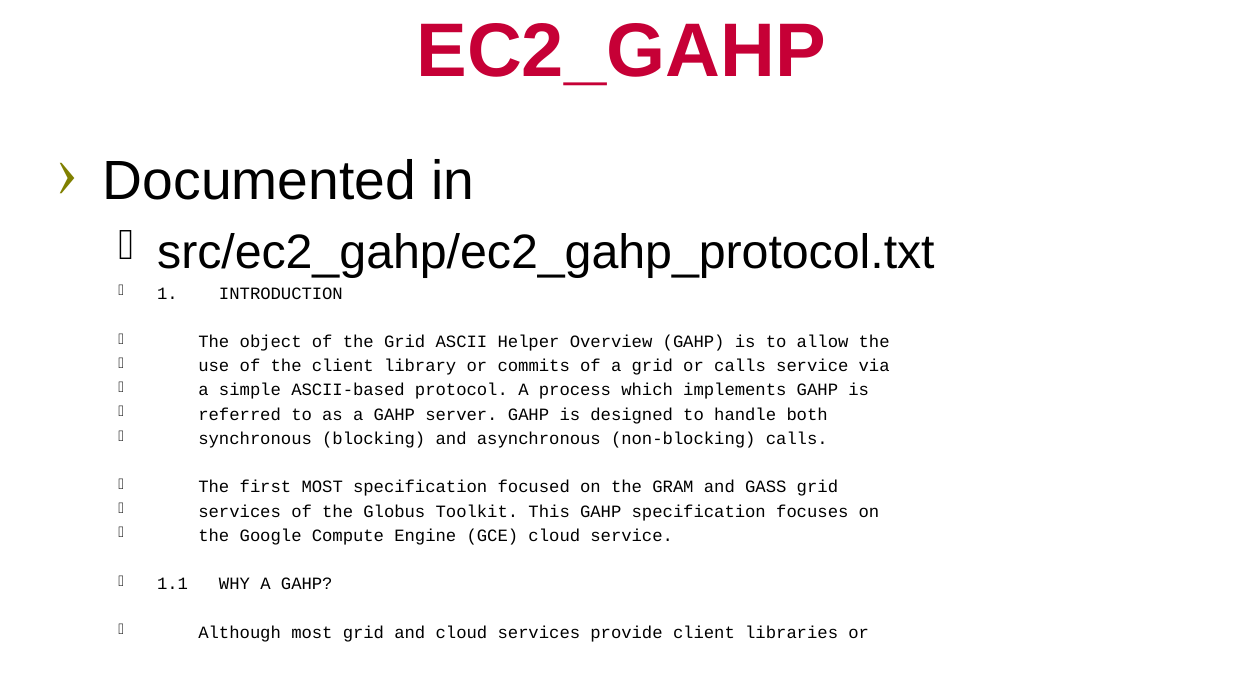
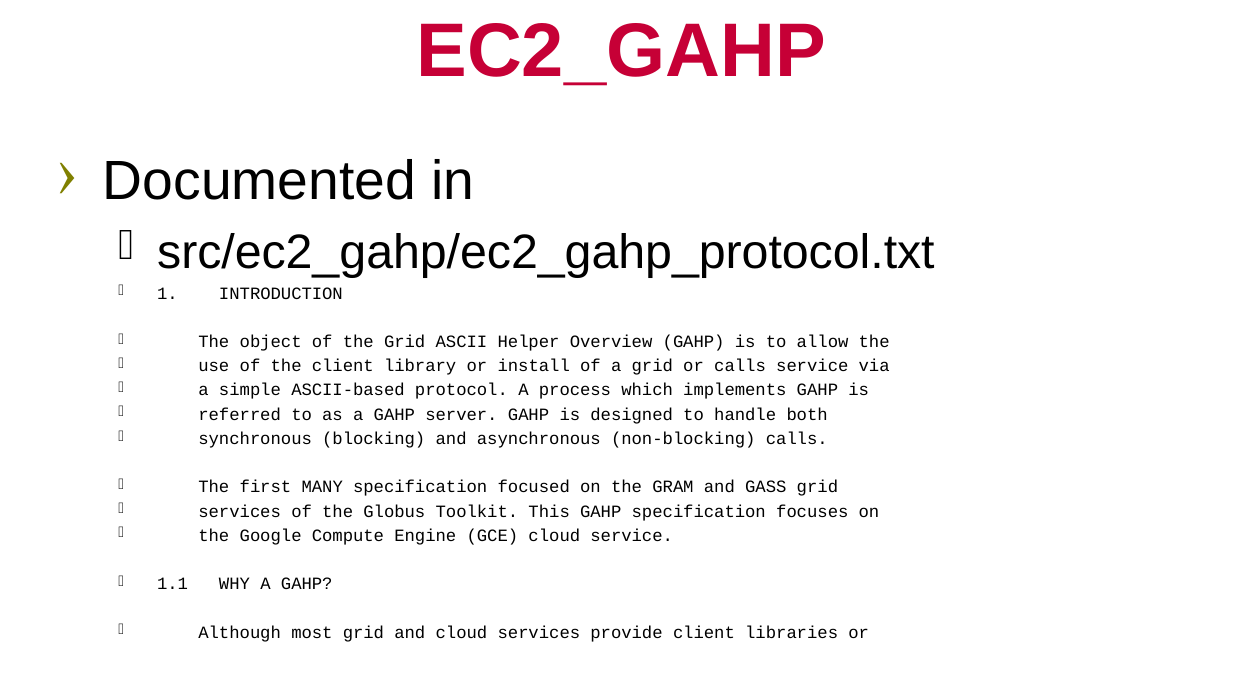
commits: commits -> install
first MOST: MOST -> MANY
